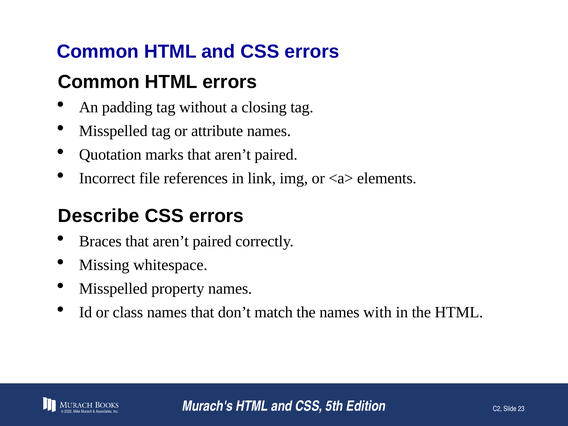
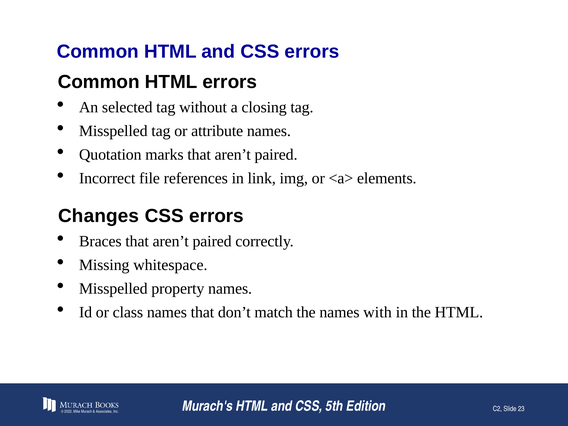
padding: padding -> selected
Describe: Describe -> Changes
